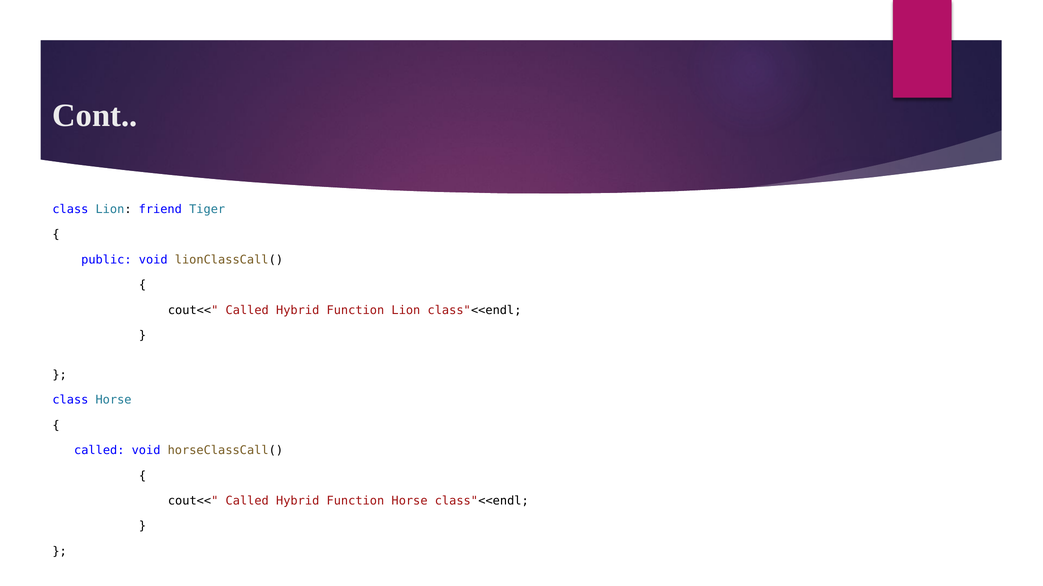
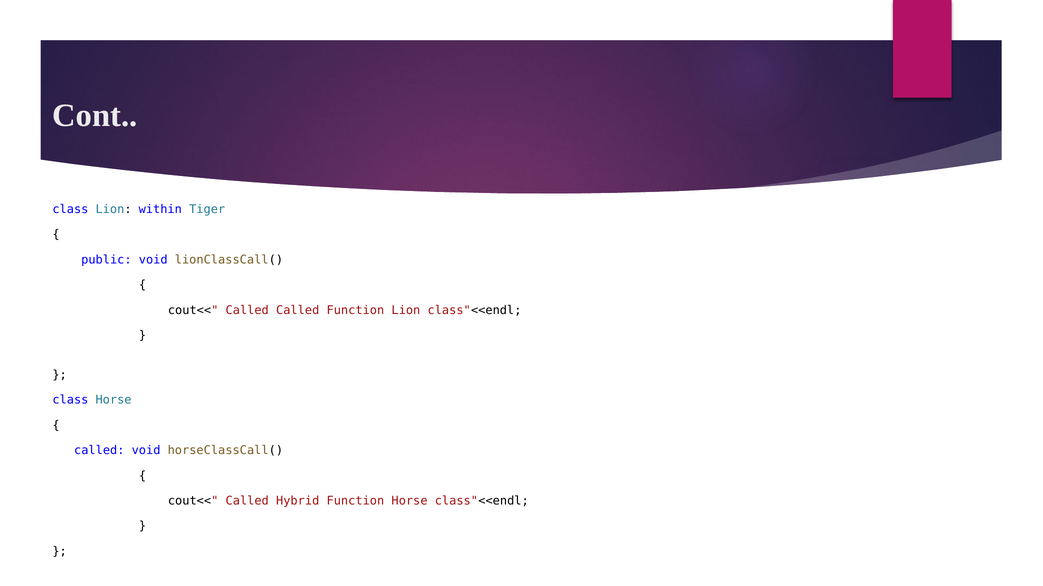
friend: friend -> within
Hybrid at (298, 310): Hybrid -> Called
